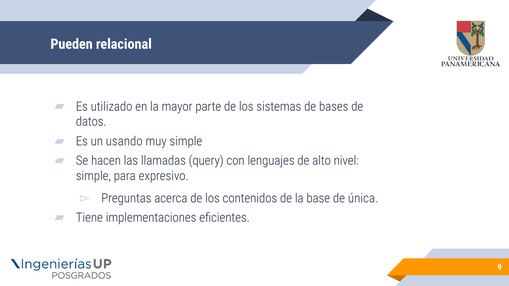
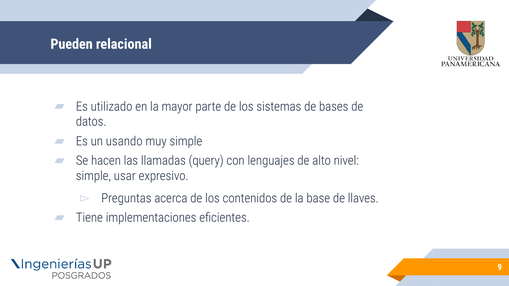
para: para -> usar
única: única -> llaves
